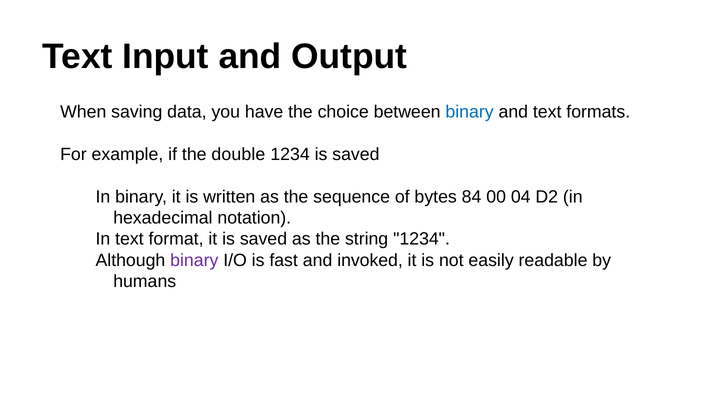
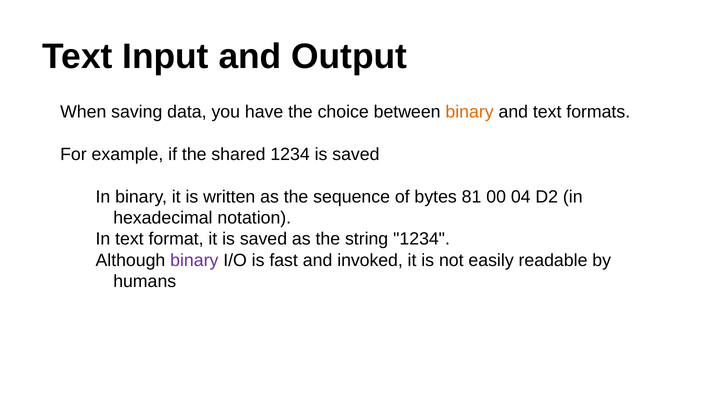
binary at (470, 112) colour: blue -> orange
double: double -> shared
84: 84 -> 81
